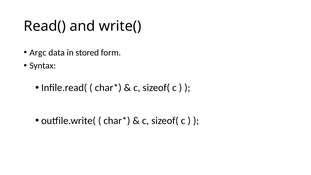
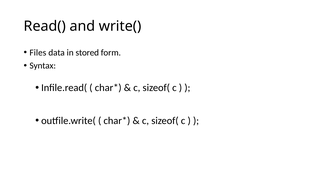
Argc: Argc -> Files
